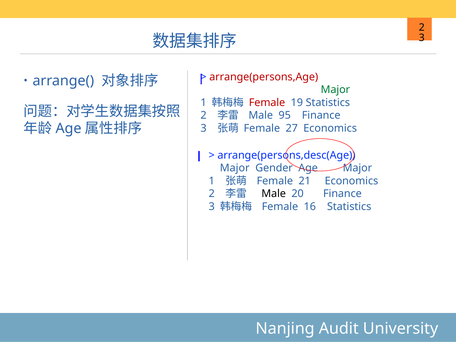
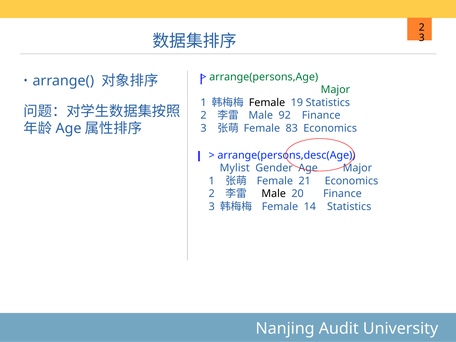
arrange(persons,Age colour: red -> green
Female at (267, 103) colour: red -> black
95: 95 -> 92
27: 27 -> 83
Major at (235, 168): Major -> Mylist
16: 16 -> 14
